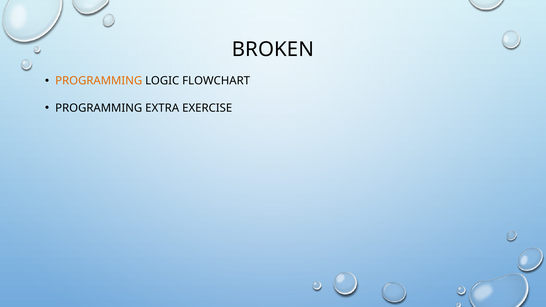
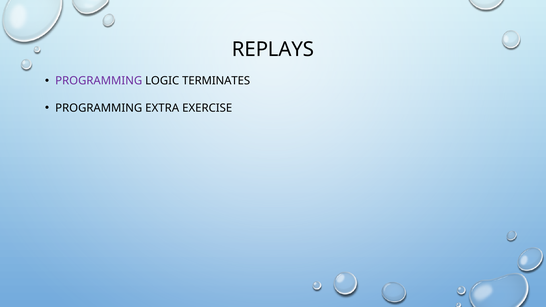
BROKEN: BROKEN -> REPLAYS
PROGRAMMING at (99, 81) colour: orange -> purple
FLOWCHART: FLOWCHART -> TERMINATES
